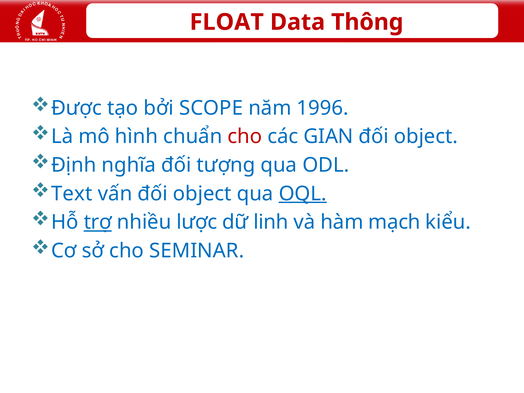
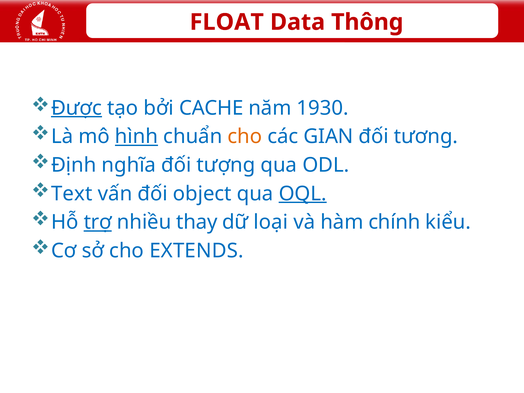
Được underline: none -> present
SCOPE: SCOPE -> CACHE
1996: 1996 -> 1930
hình underline: none -> present
cho at (245, 137) colour: red -> orange
object at (426, 137): object -> tương
lược: lược -> thay
linh: linh -> loại
mạch: mạch -> chính
SEMINAR: SEMINAR -> EXTENDS
